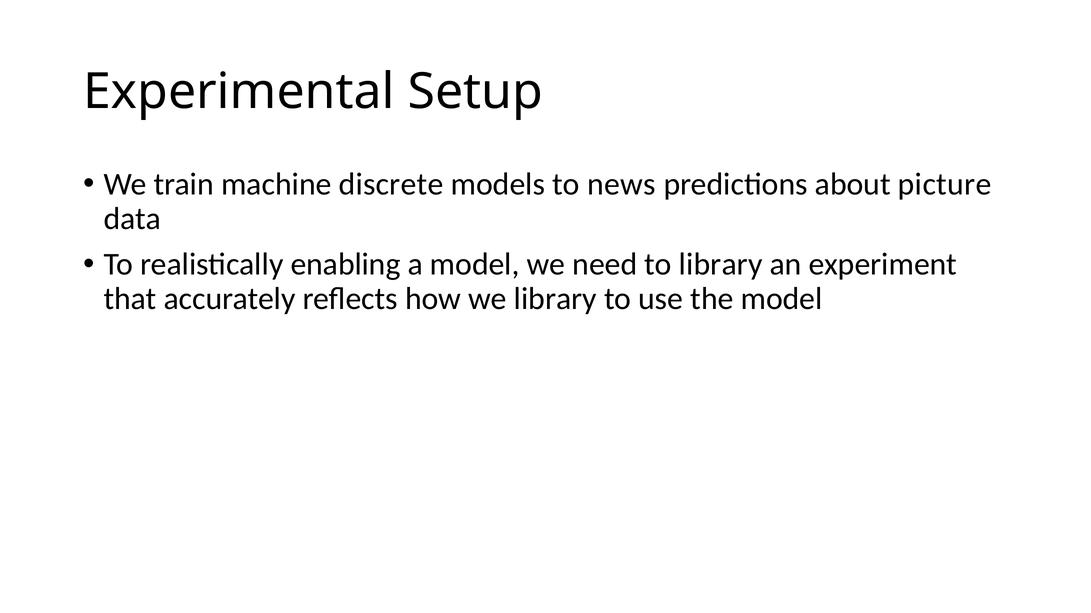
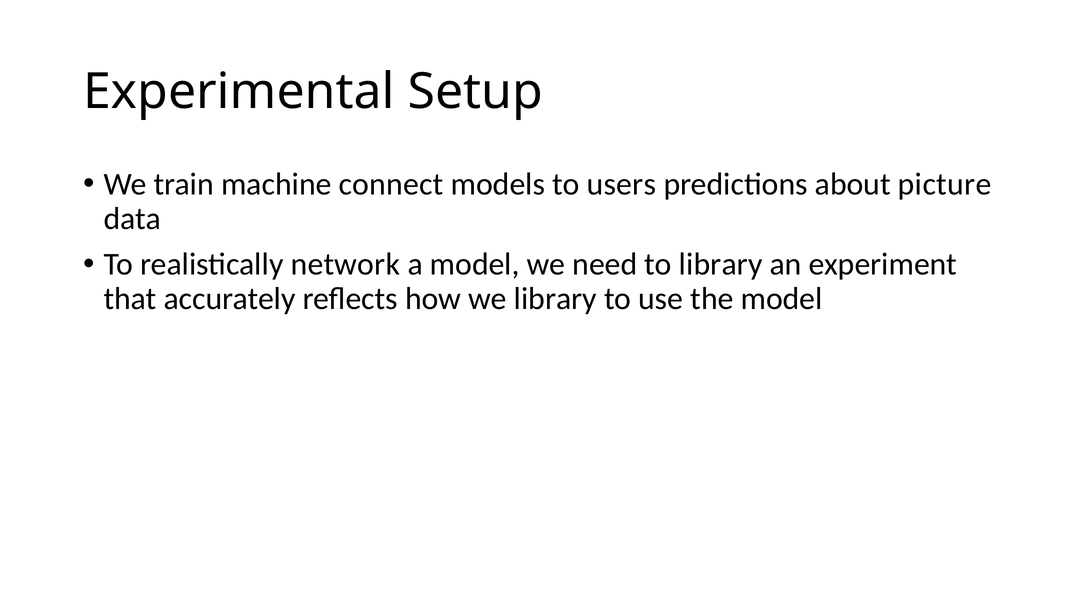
discrete: discrete -> connect
news: news -> users
enabling: enabling -> network
